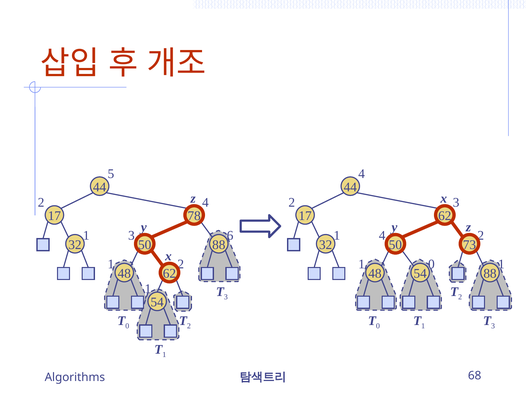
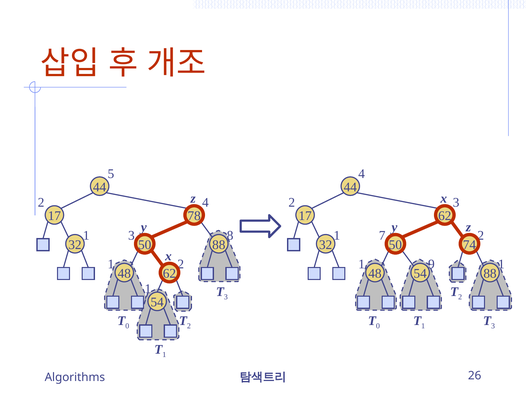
6: 6 -> 8
1 4: 4 -> 7
73: 73 -> 74
1 0: 0 -> 9
68: 68 -> 26
